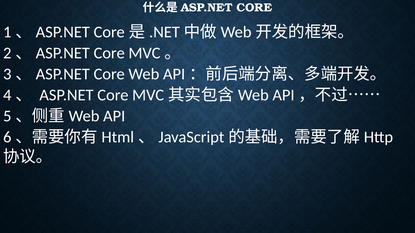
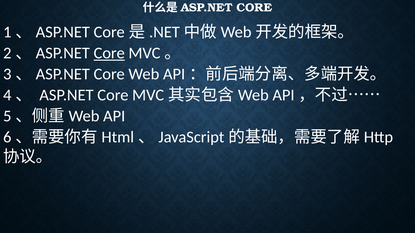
Core at (109, 53) underline: none -> present
